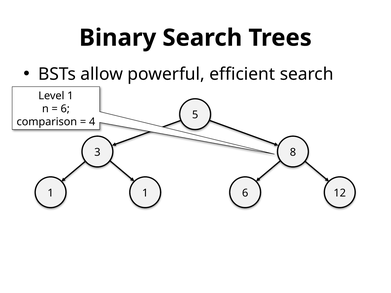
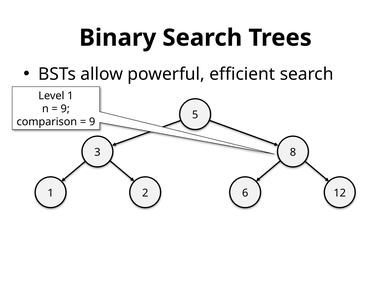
6 at (65, 109): 6 -> 9
4 at (92, 122): 4 -> 9
1 1: 1 -> 2
